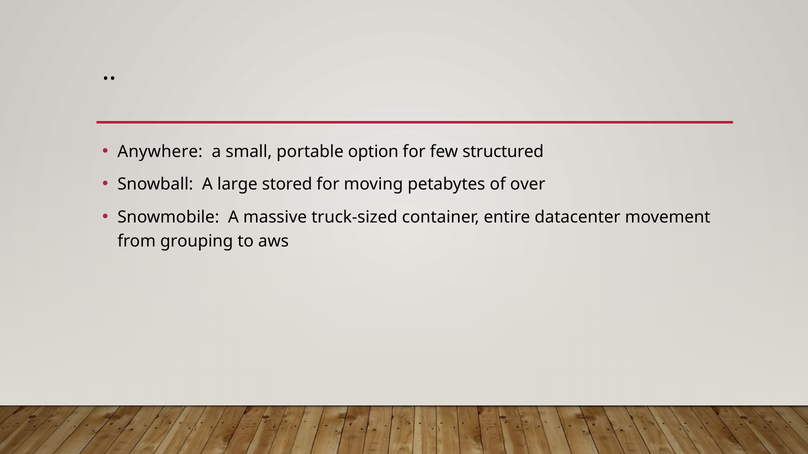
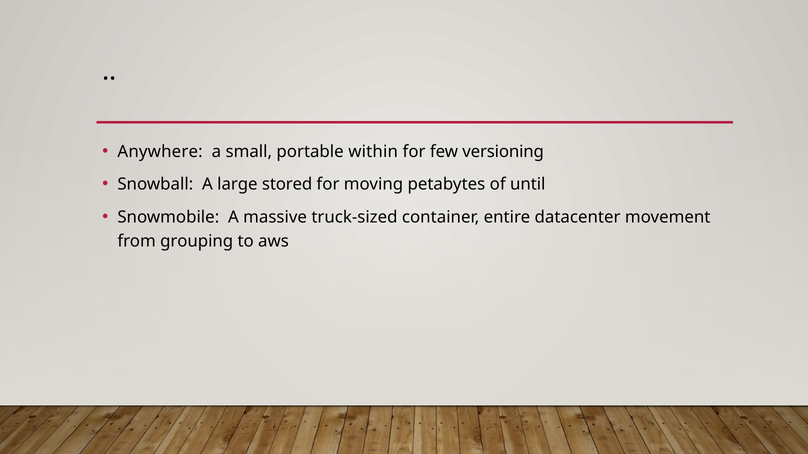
option: option -> within
structured: structured -> versioning
over: over -> until
